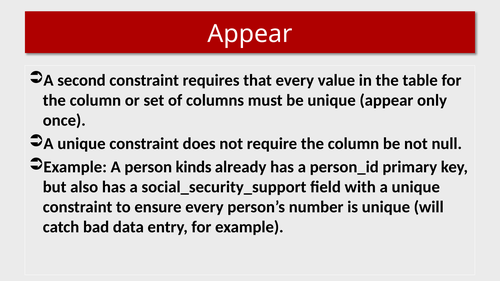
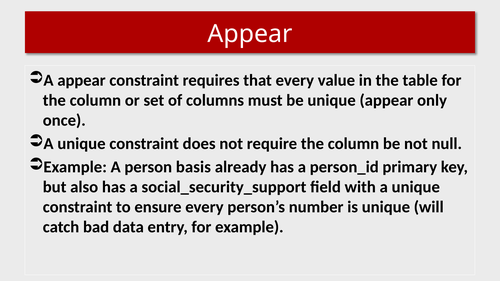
A second: second -> appear
kinds: kinds -> basis
